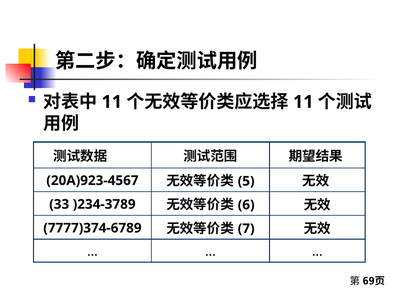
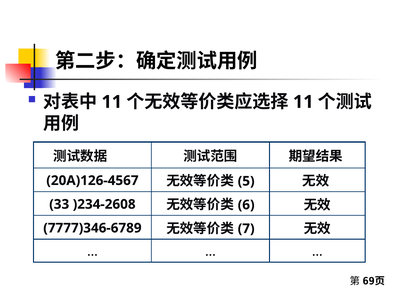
20A)923-4567: 20A)923-4567 -> 20A)126-4567
)234-3789: )234-3789 -> )234-2608
7777)374-6789: 7777)374-6789 -> 7777)346-6789
